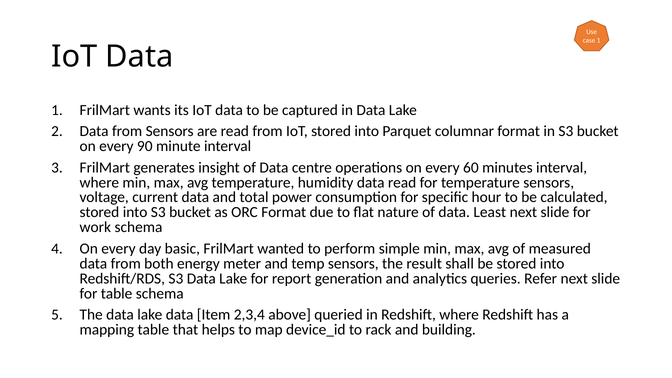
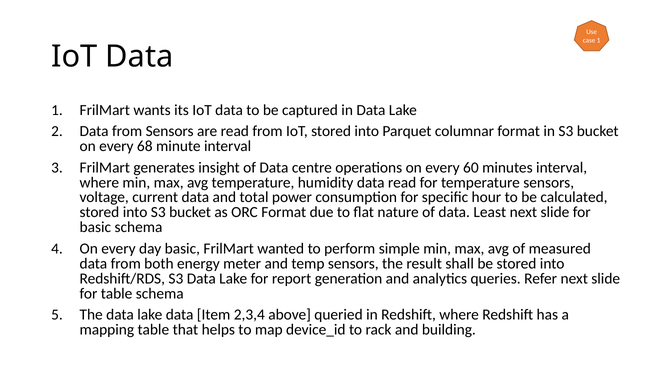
90: 90 -> 68
work at (95, 227): work -> basic
